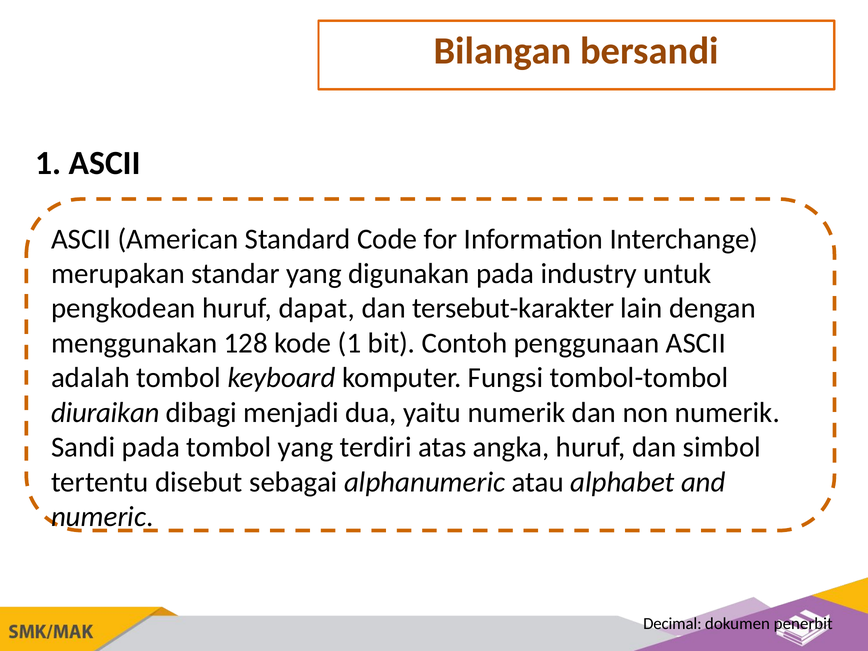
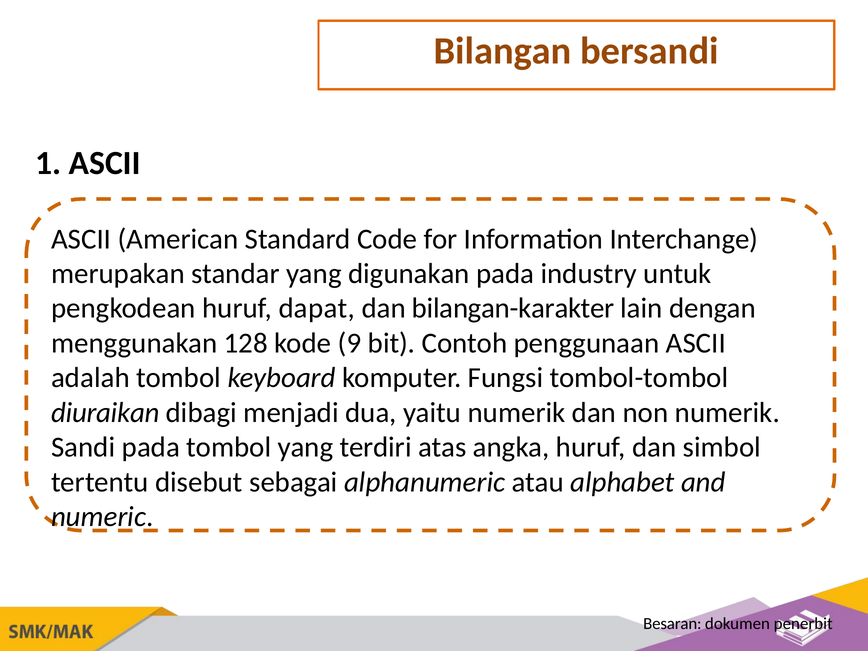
tersebut-karakter: tersebut-karakter -> bilangan-karakter
kode 1: 1 -> 9
Decimal: Decimal -> Besaran
